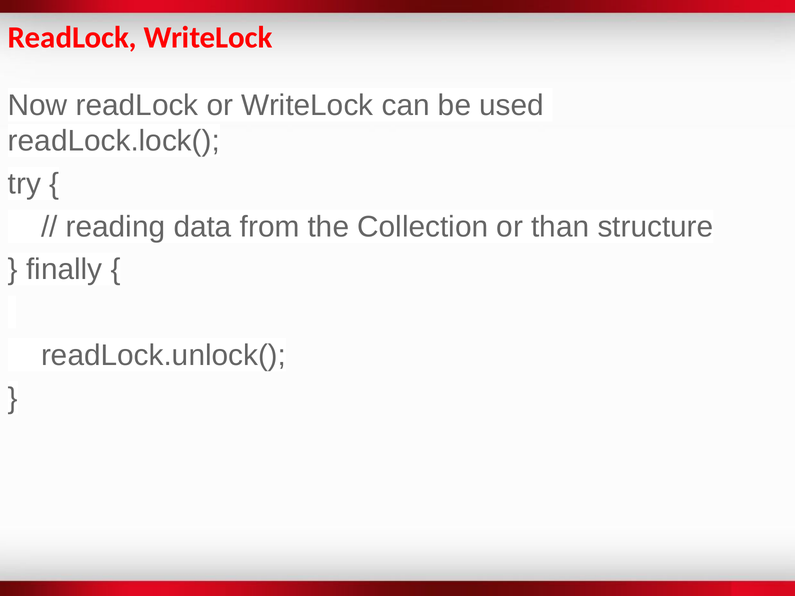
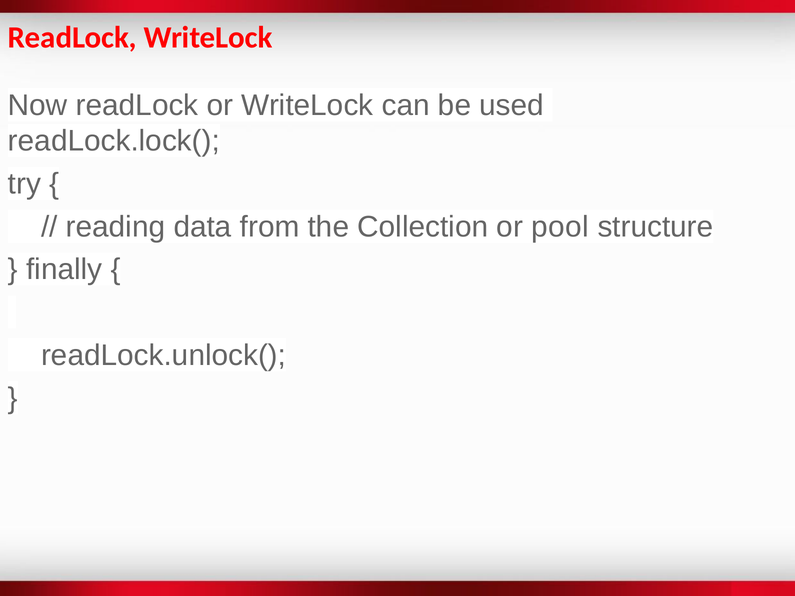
than: than -> pool
